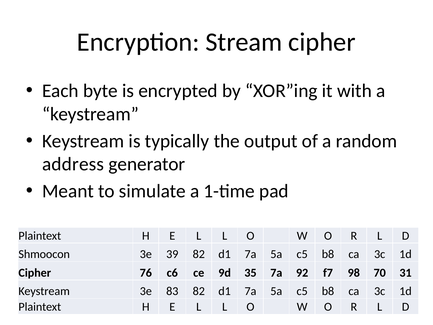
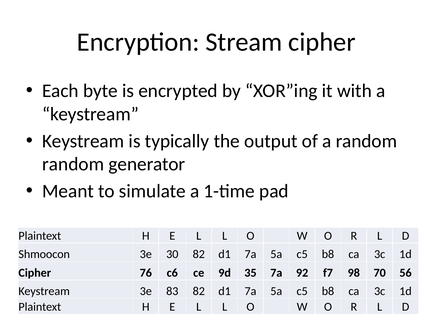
address at (73, 164): address -> random
39: 39 -> 30
31: 31 -> 56
